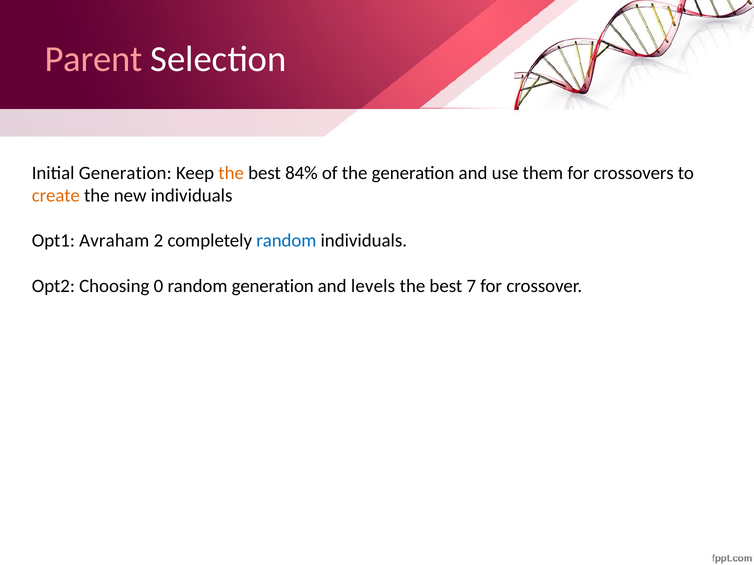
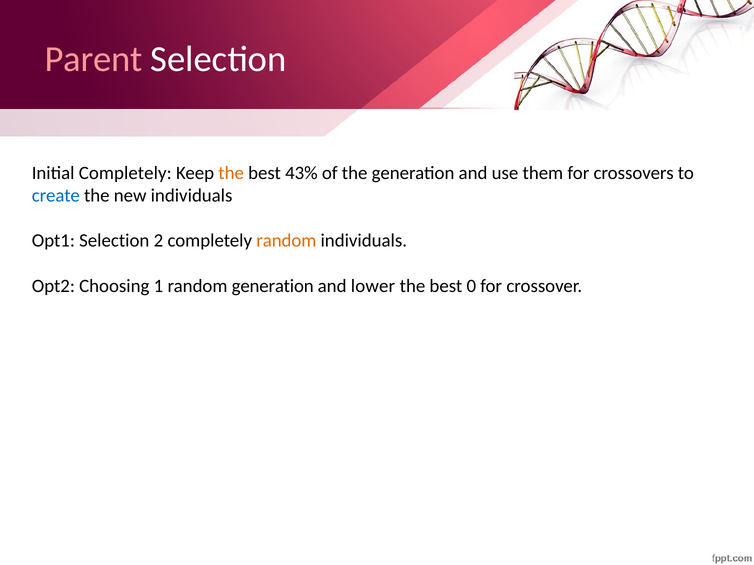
Initial Generation: Generation -> Completely
84%: 84% -> 43%
create colour: orange -> blue
Opt1 Avraham: Avraham -> Selection
random at (286, 241) colour: blue -> orange
0: 0 -> 1
levels: levels -> lower
7: 7 -> 0
